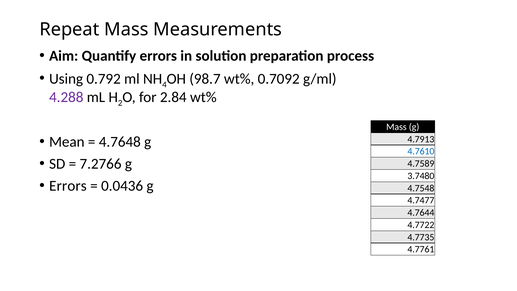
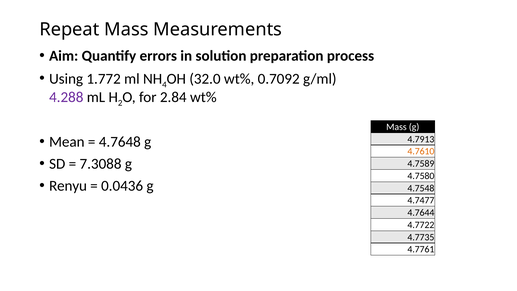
0.792: 0.792 -> 1.772
98.7: 98.7 -> 32.0
4.7610 colour: blue -> orange
7.2766: 7.2766 -> 7.3088
3.7480: 3.7480 -> 4.7580
Errors at (68, 186): Errors -> Renyu
